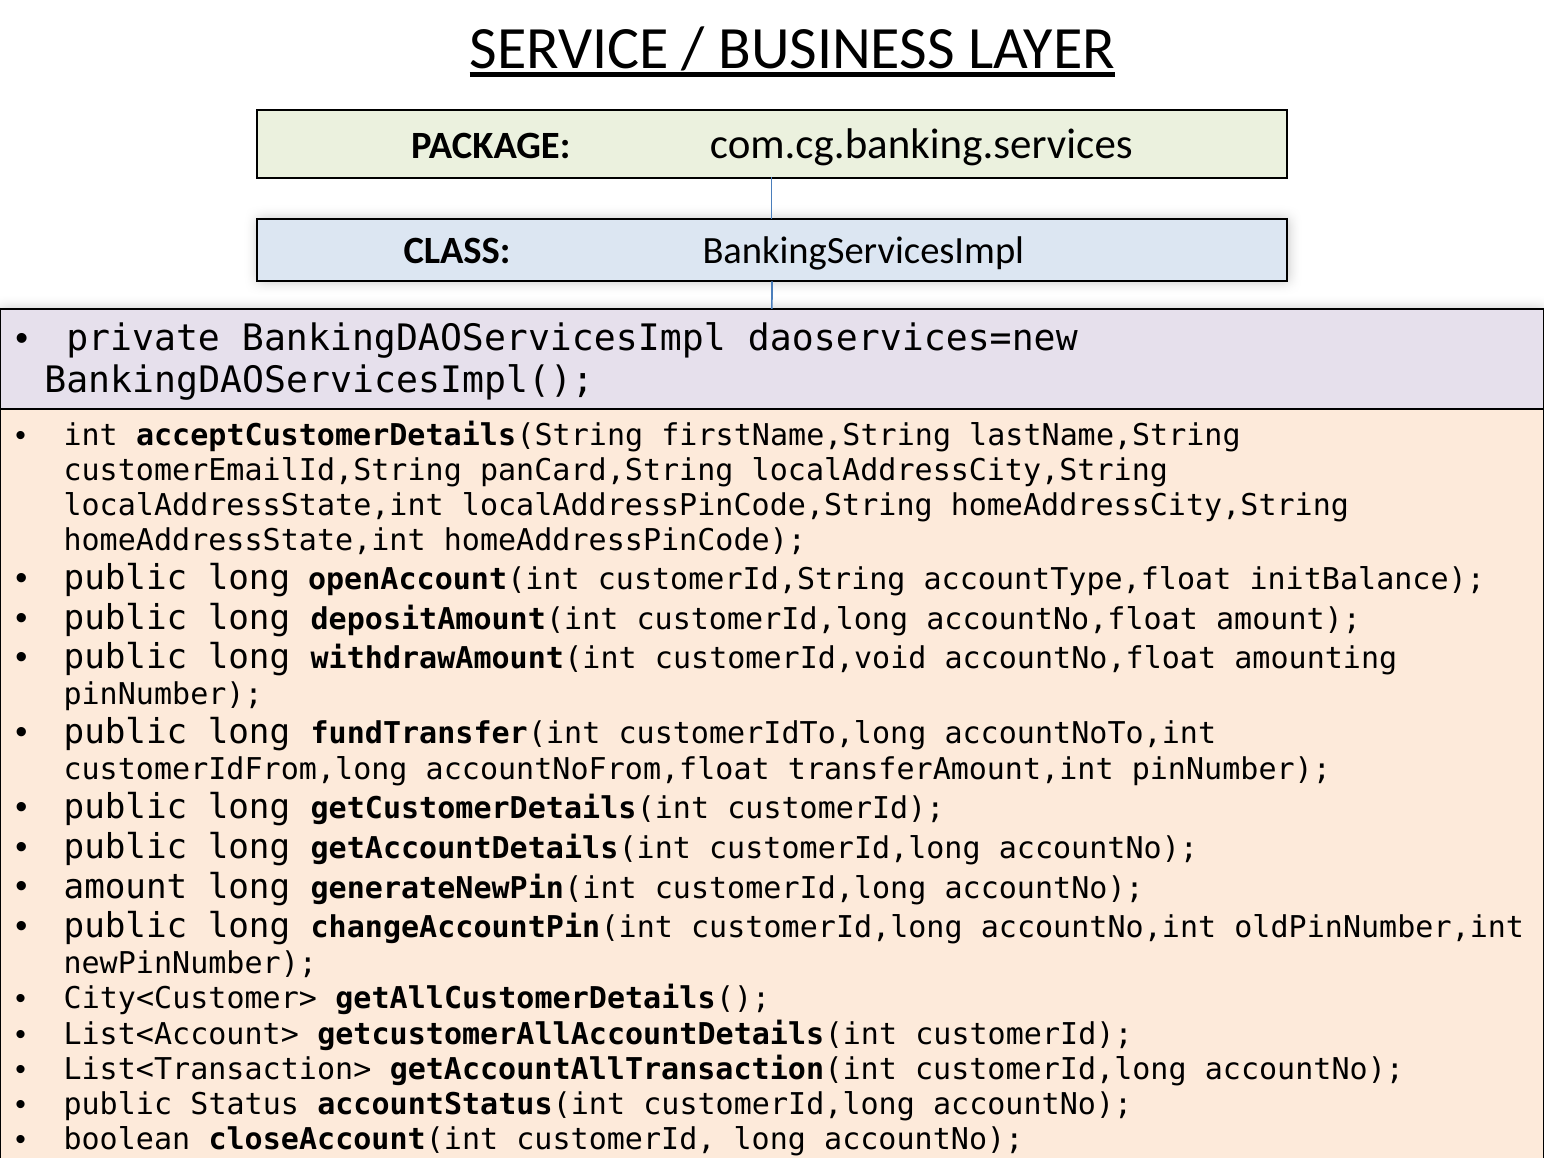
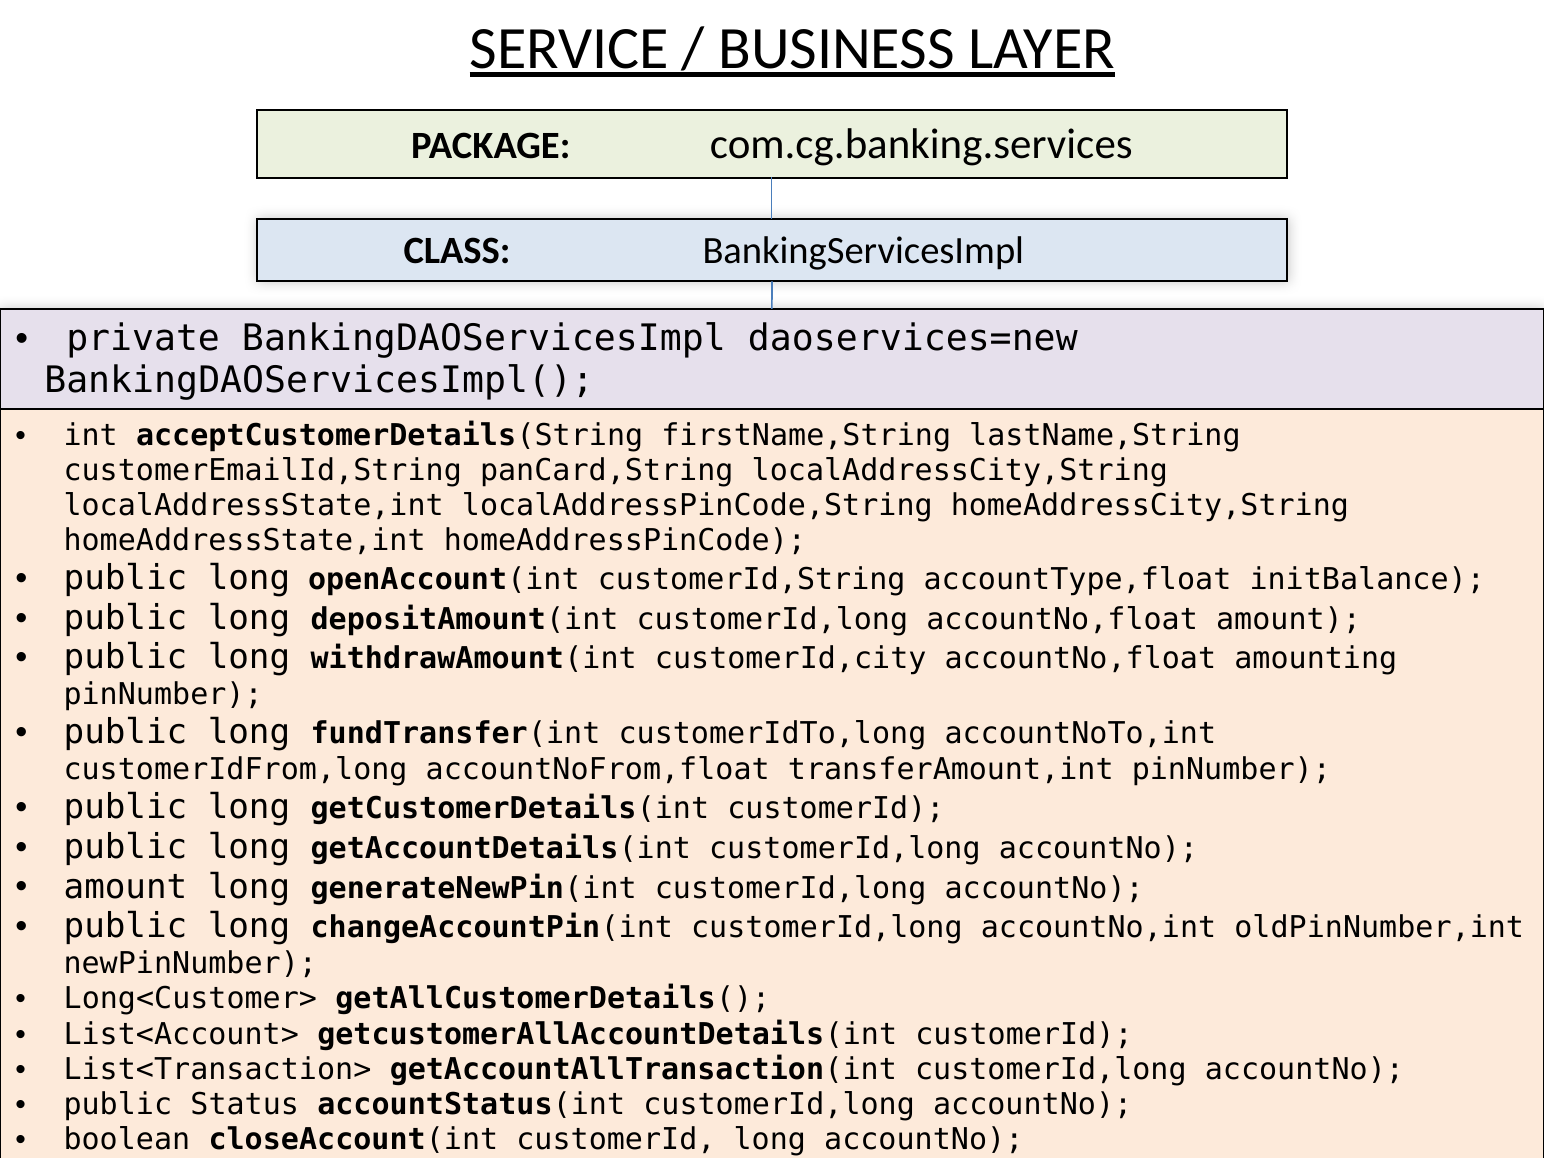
customerId,void: customerId,void -> customerId,city
City<Customer>: City<Customer> -> Long<Customer>
